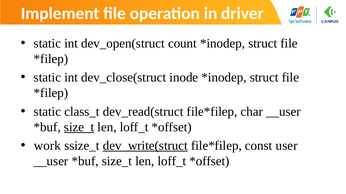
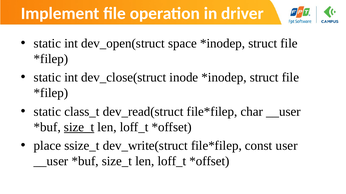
count: count -> space
work: work -> place
dev_write(struct underline: present -> none
